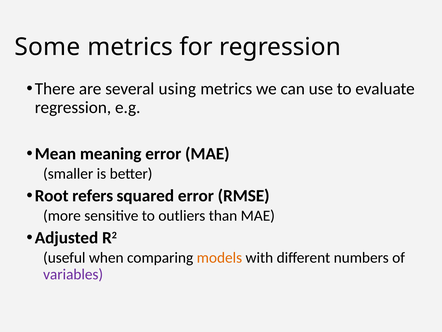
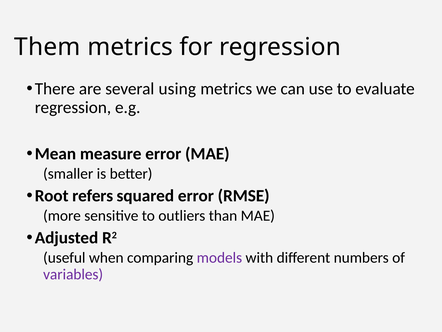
Some: Some -> Them
meaning: meaning -> measure
models colour: orange -> purple
